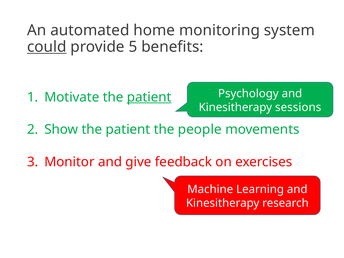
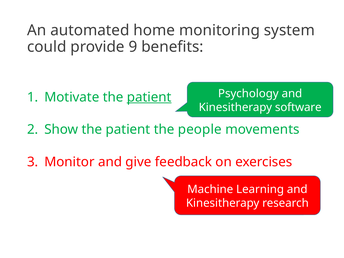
could underline: present -> none
5: 5 -> 9
sessions: sessions -> software
